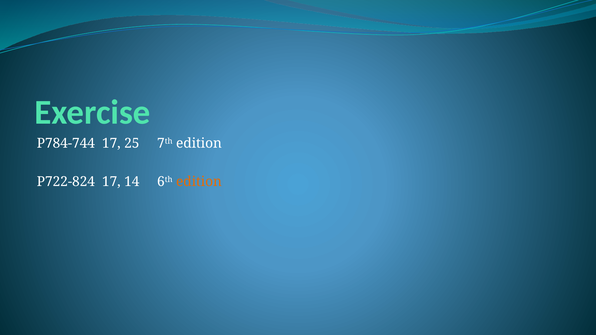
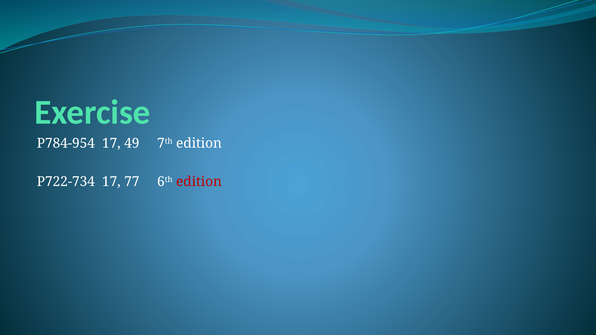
P784-744: P784-744 -> P784-954
25: 25 -> 49
P722-824: P722-824 -> P722-734
14: 14 -> 77
edition at (199, 182) colour: orange -> red
